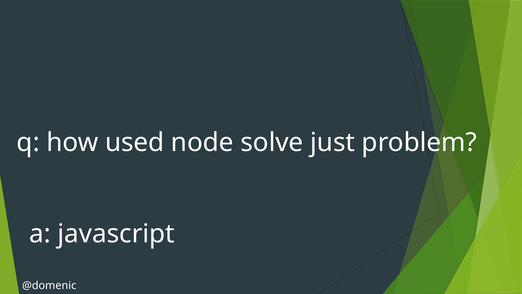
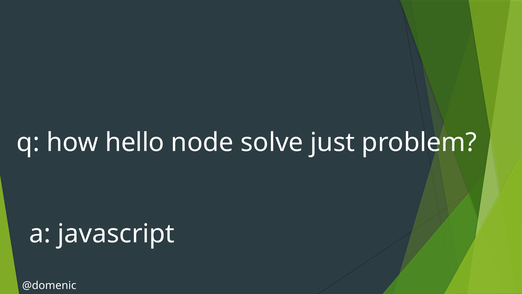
used: used -> hello
